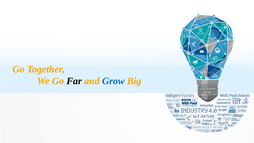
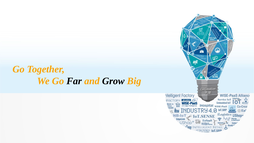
Grow colour: blue -> black
